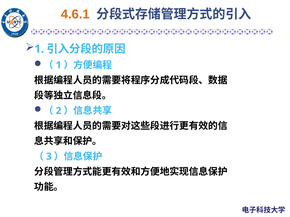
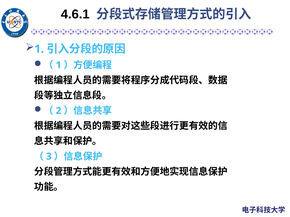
4.6.1 colour: orange -> black
